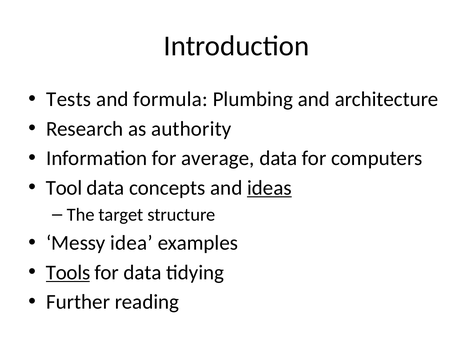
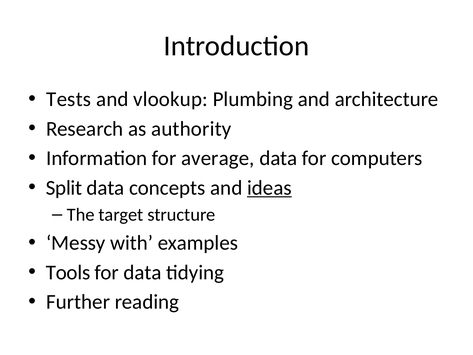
formula: formula -> vlookup
Tool: Tool -> Split
idea: idea -> with
Tools underline: present -> none
